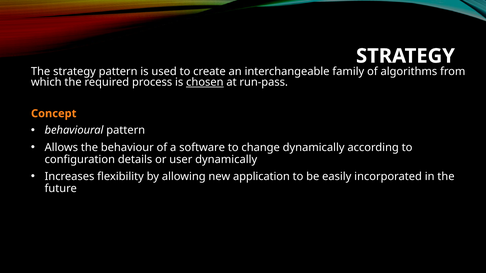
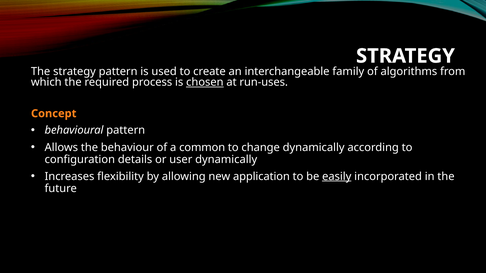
run-pass: run-pass -> run-uses
software: software -> common
easily underline: none -> present
